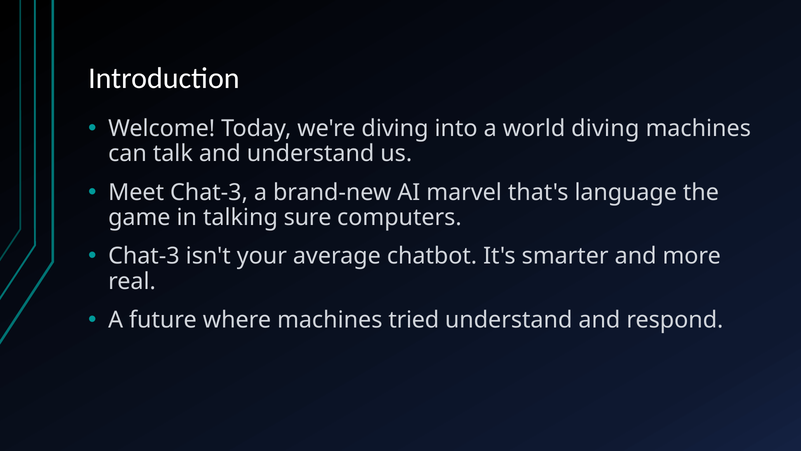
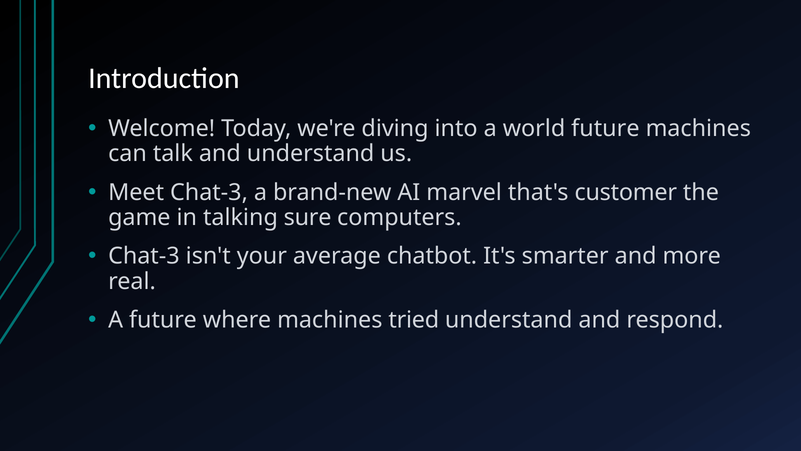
world diving: diving -> future
language: language -> customer
